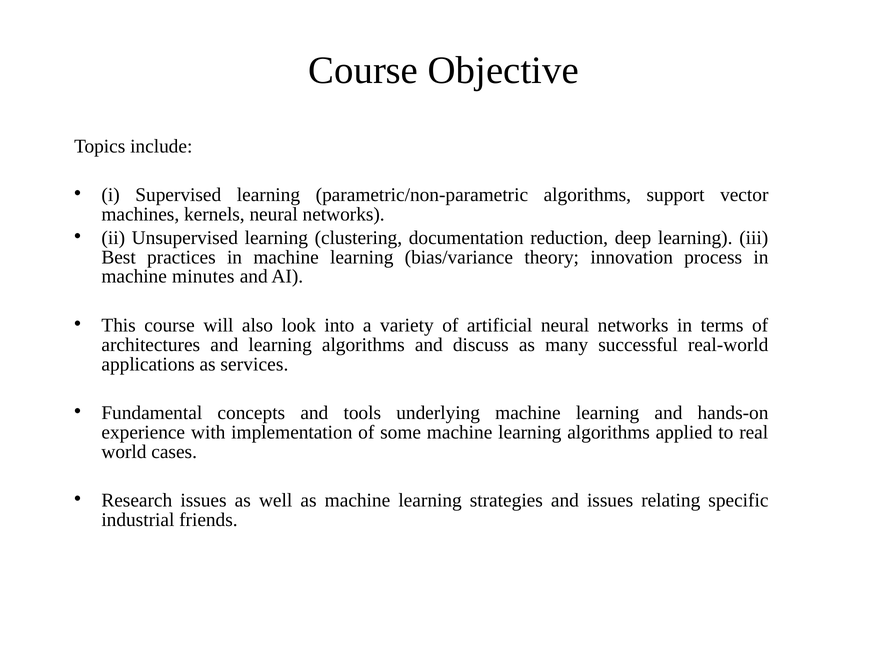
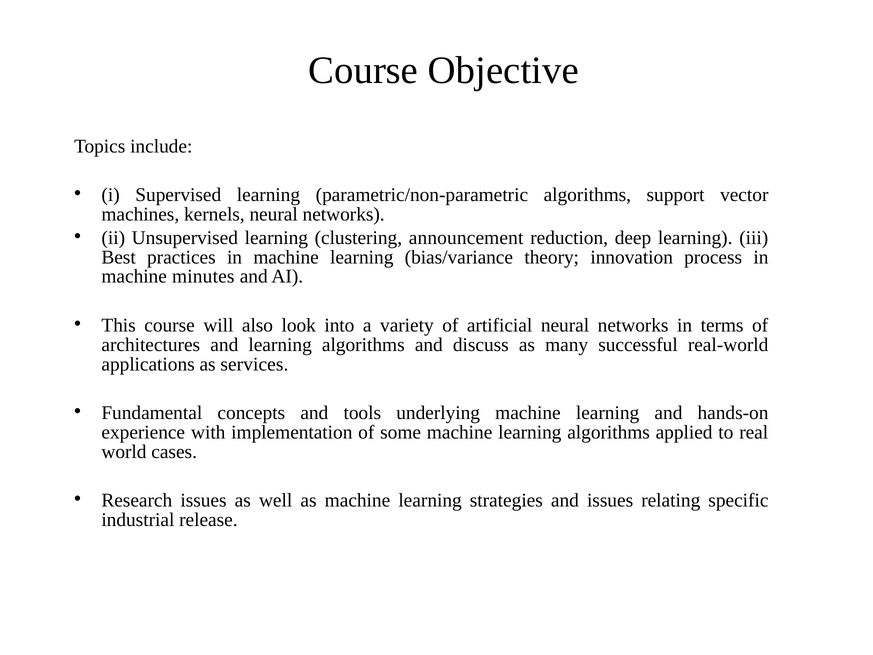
documentation: documentation -> announcement
friends: friends -> release
